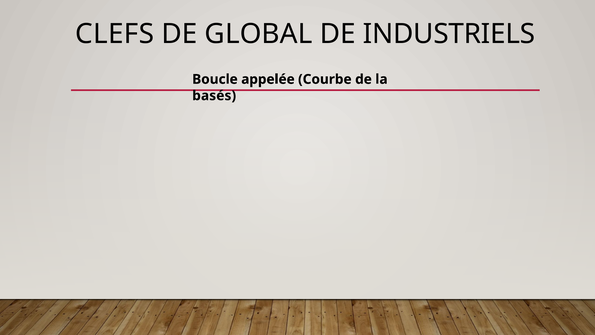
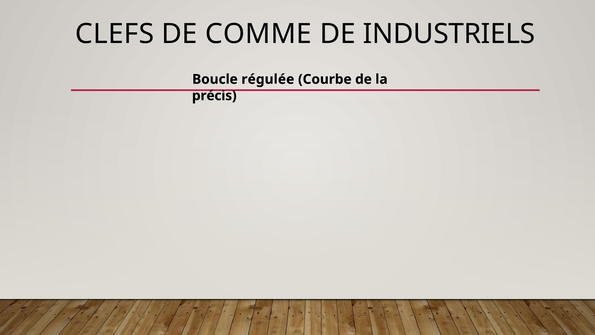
GLOBAL: GLOBAL -> COMME
appelée: appelée -> régulée
basés: basés -> précis
